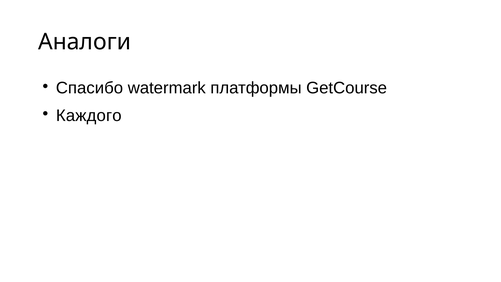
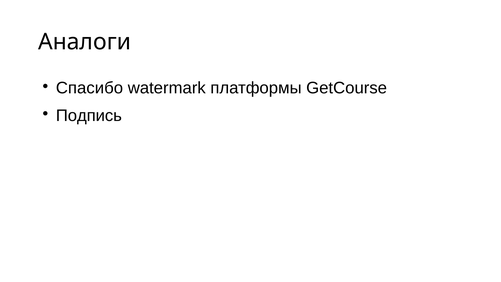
Каждого: Каждого -> Подпись
